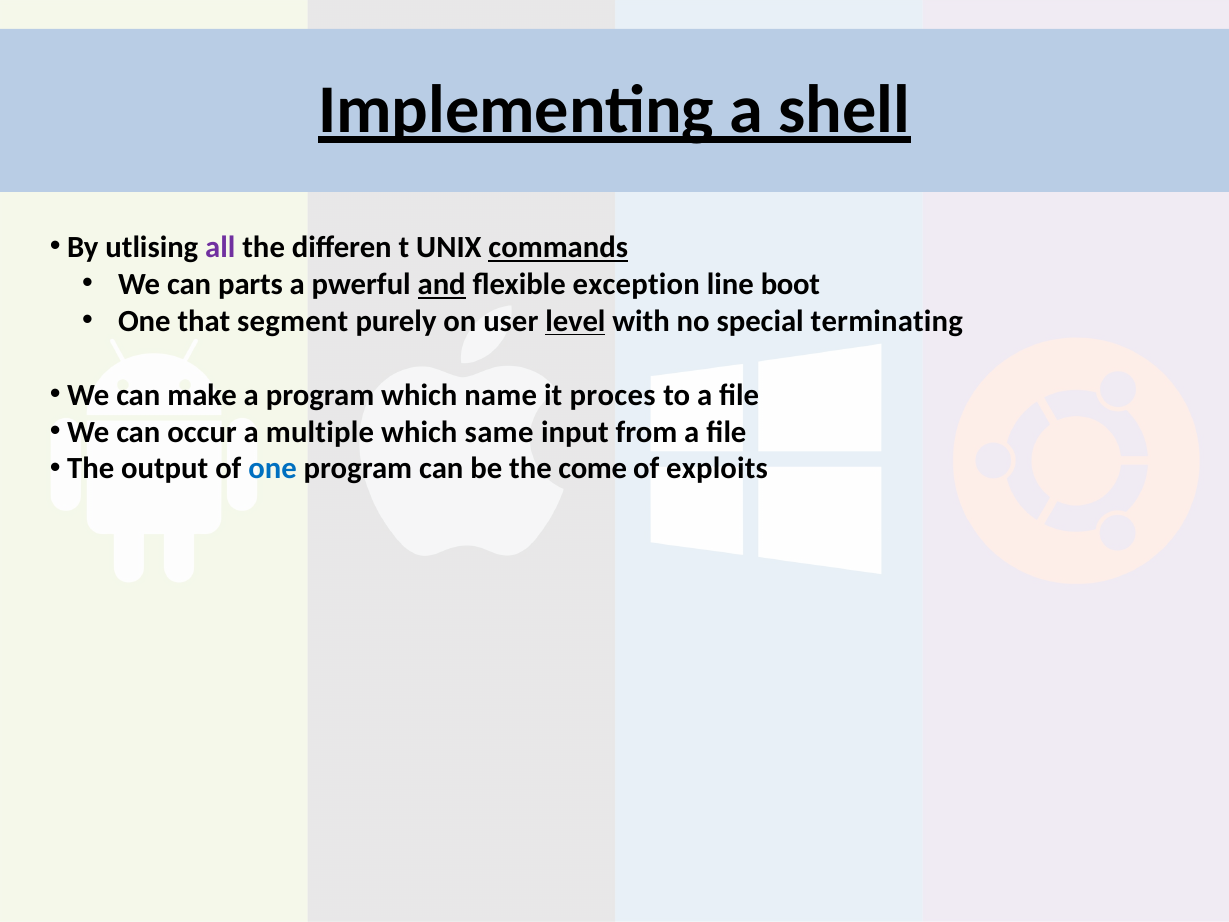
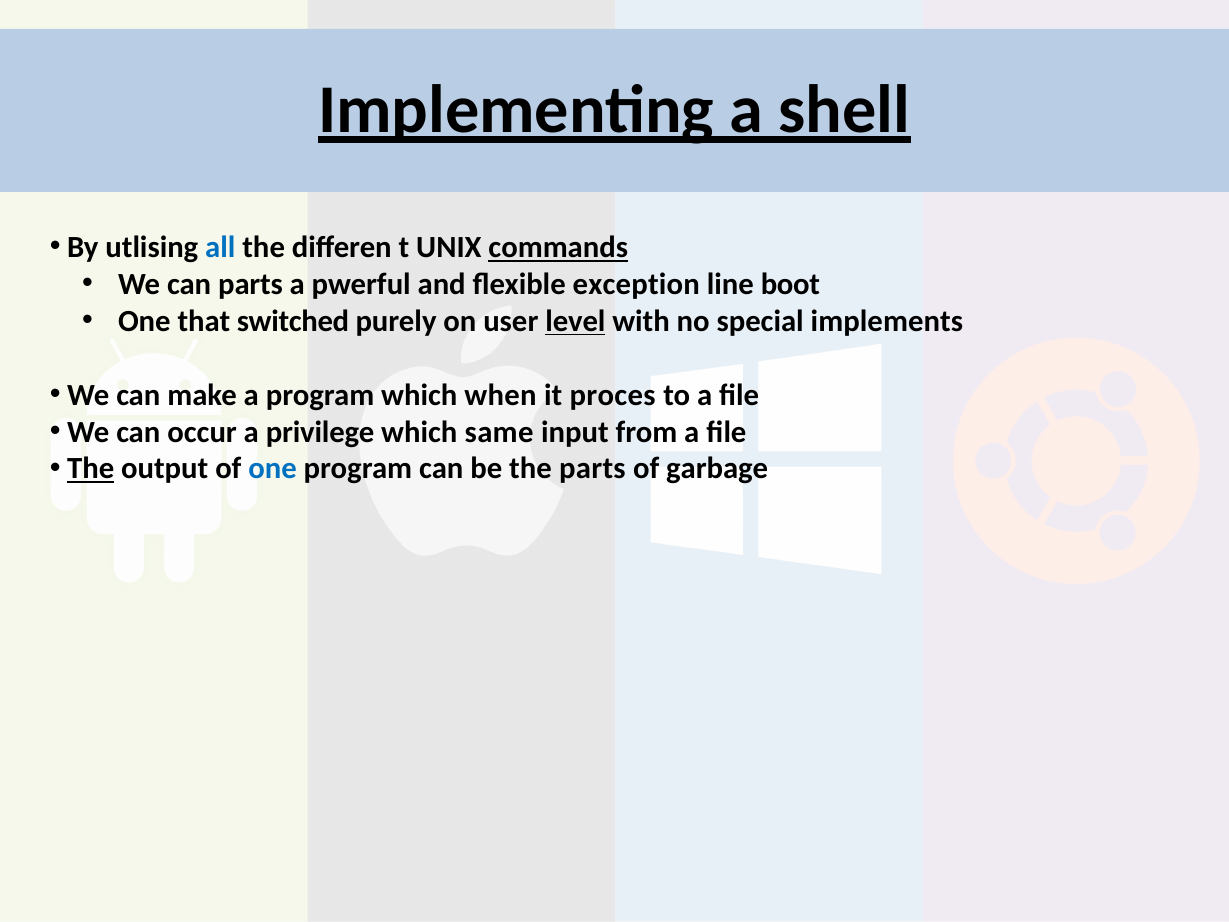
all colour: purple -> blue
and underline: present -> none
segment: segment -> switched
terminating: terminating -> implements
name: name -> when
multiple: multiple -> privilege
The at (91, 469) underline: none -> present
the come: come -> parts
exploits: exploits -> garbage
